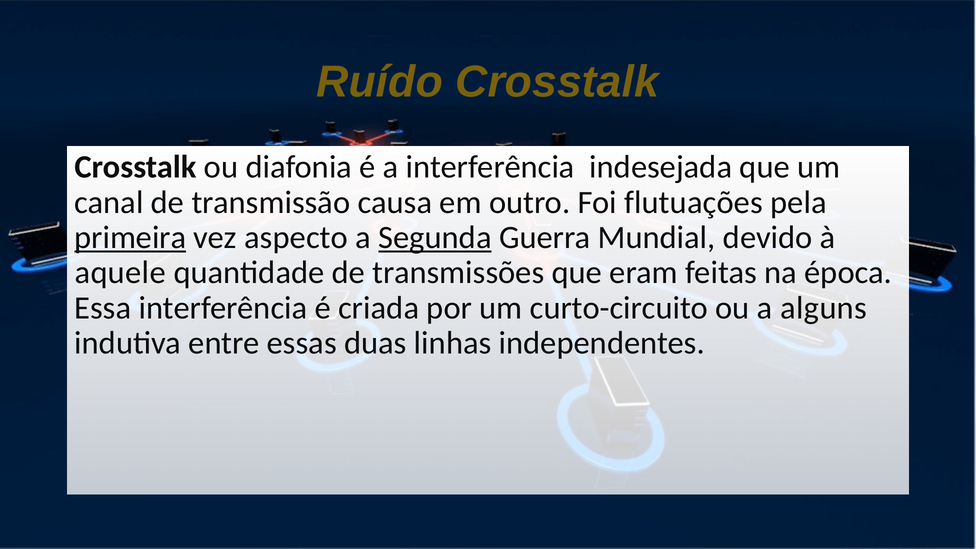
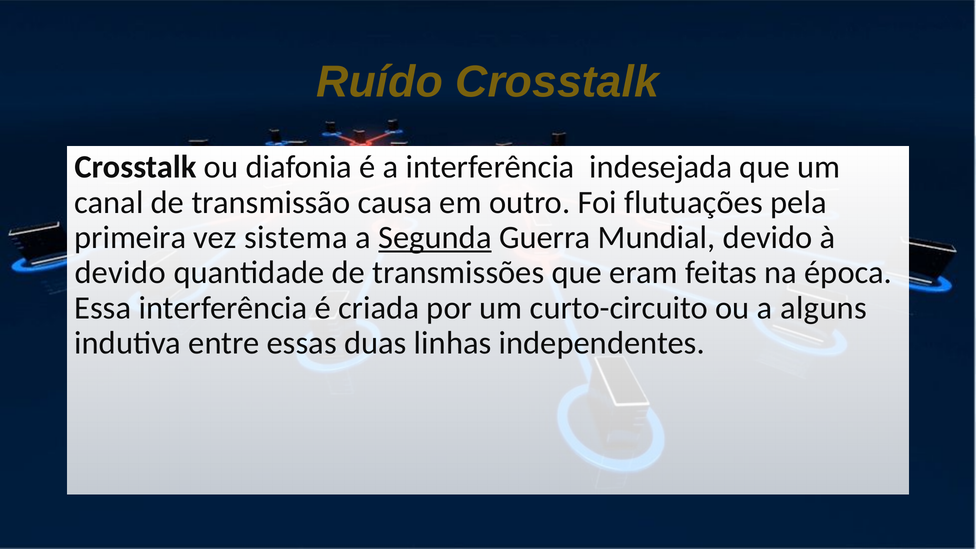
primeira underline: present -> none
aspecto: aspecto -> sistema
aquele at (120, 273): aquele -> devido
